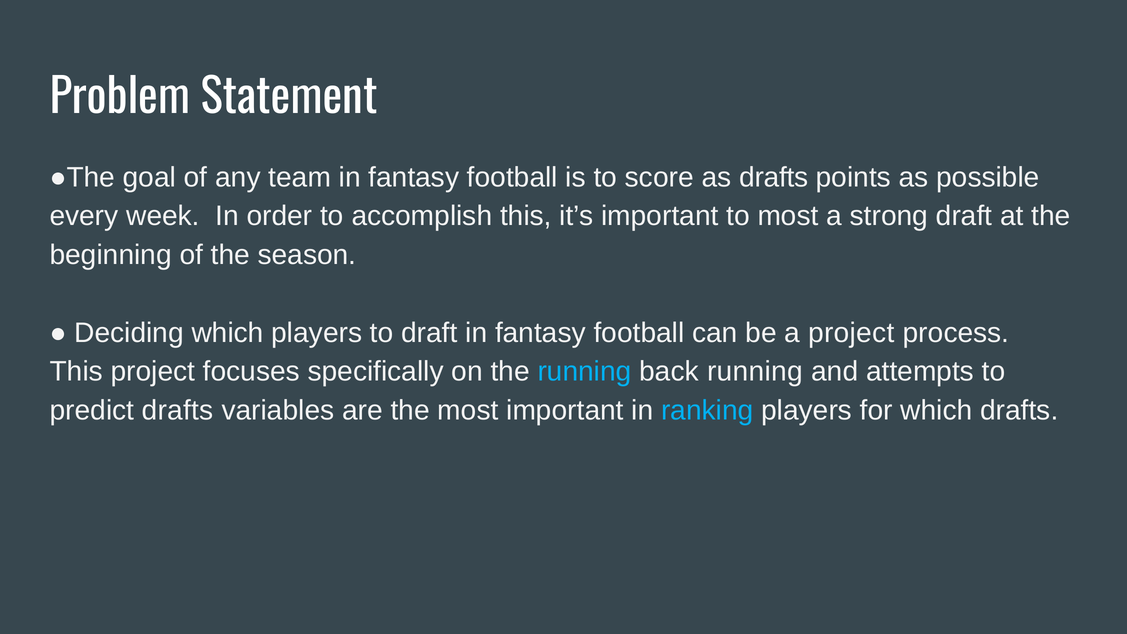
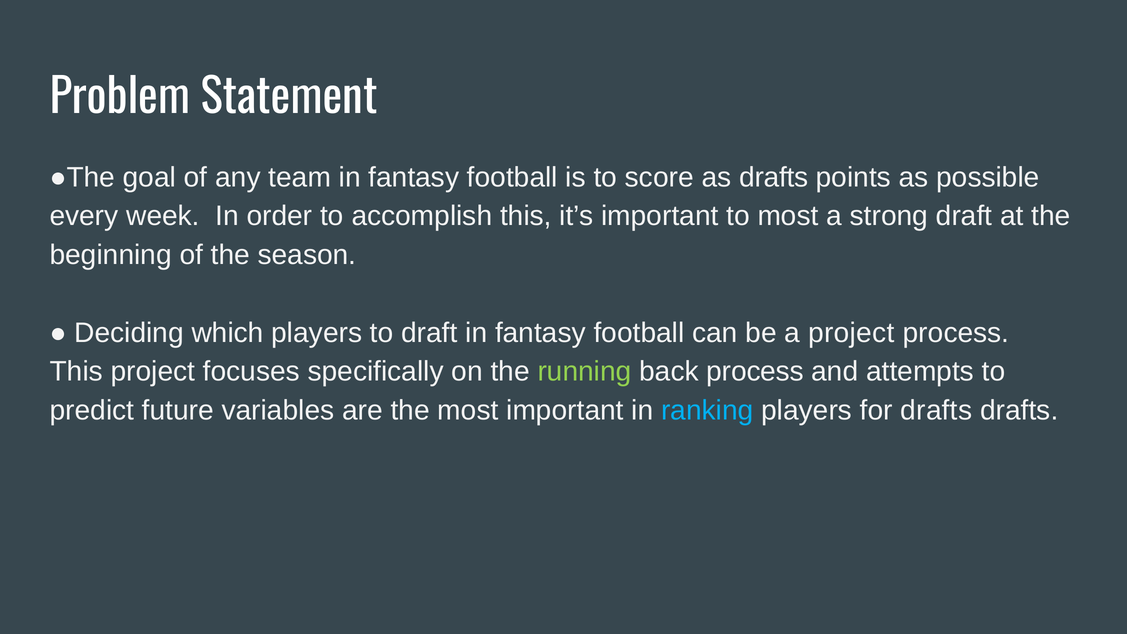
running at (585, 372) colour: light blue -> light green
back running: running -> process
predict drafts: drafts -> future
for which: which -> drafts
